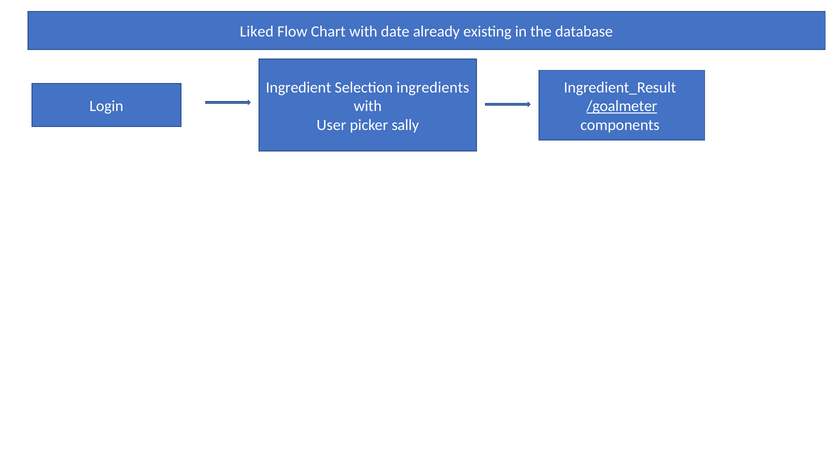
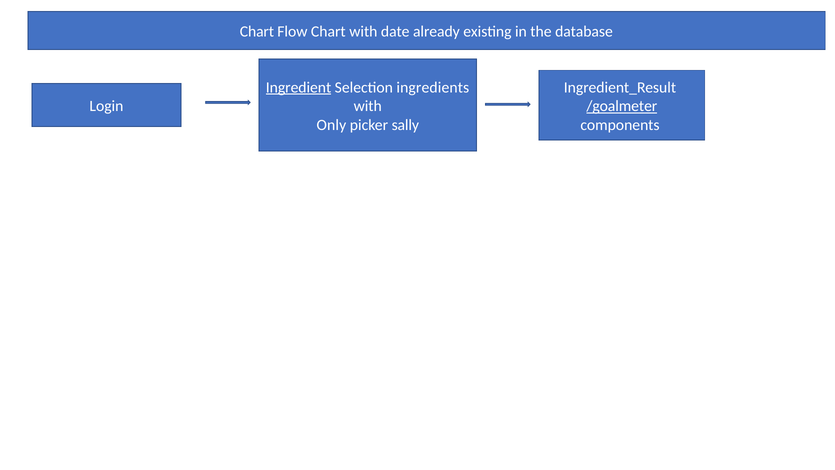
Liked at (257, 32): Liked -> Chart
Ingredient underline: none -> present
User: User -> Only
